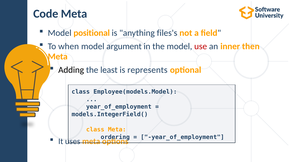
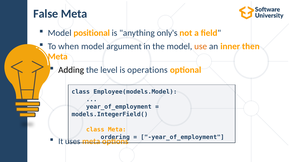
Code: Code -> False
files's: files's -> only's
use colour: red -> orange
least: least -> level
represents: represents -> operations
